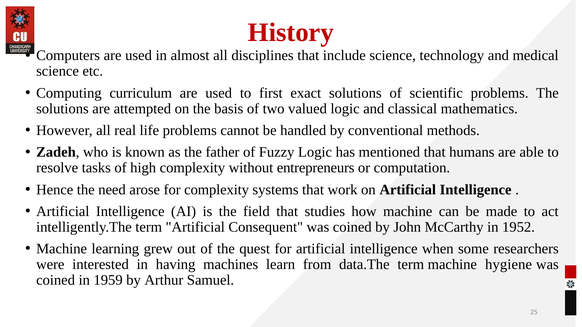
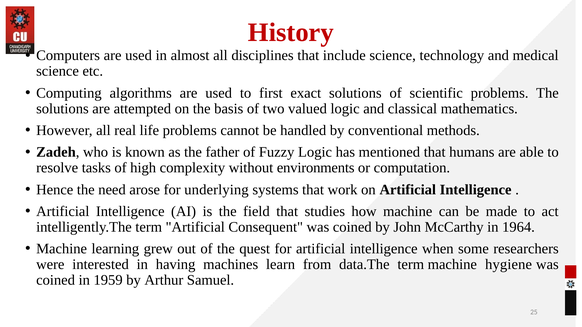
curriculum: curriculum -> algorithms
entrepreneurs: entrepreneurs -> environments
for complexity: complexity -> underlying
1952: 1952 -> 1964
